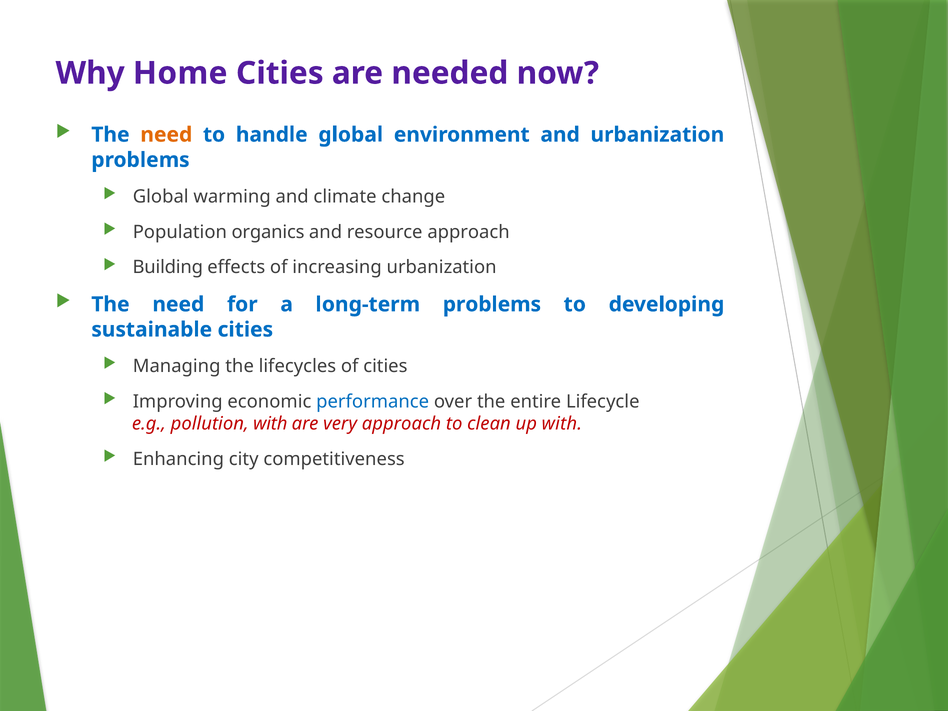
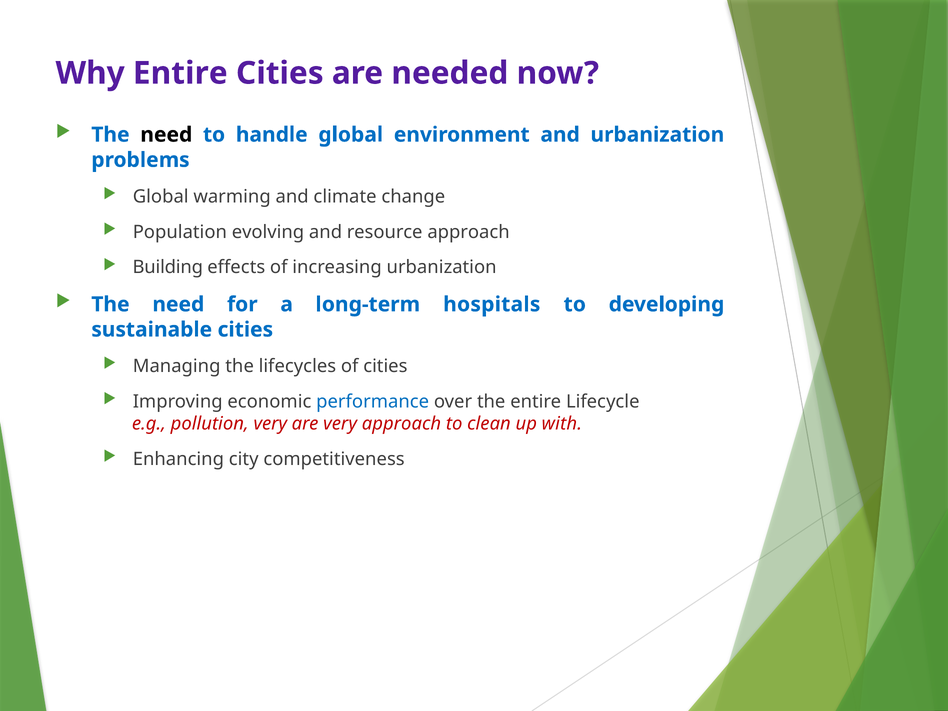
Why Home: Home -> Entire
need at (166, 135) colour: orange -> black
organics: organics -> evolving
long-term problems: problems -> hospitals
pollution with: with -> very
